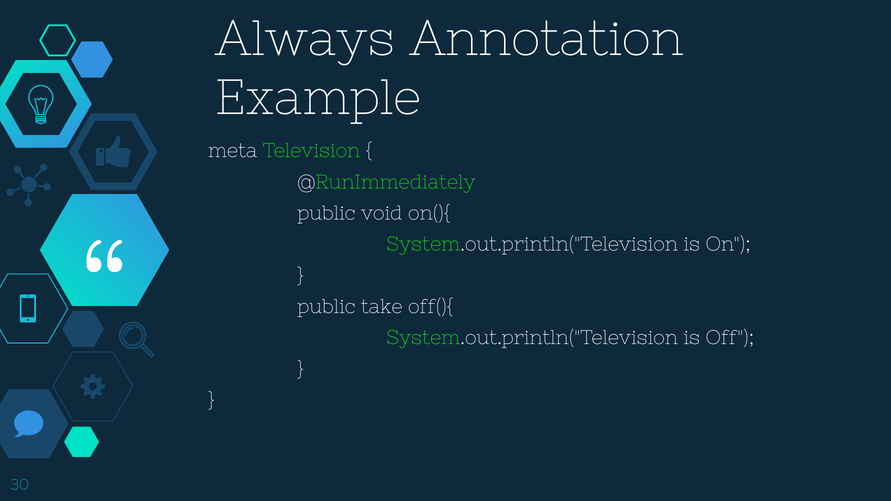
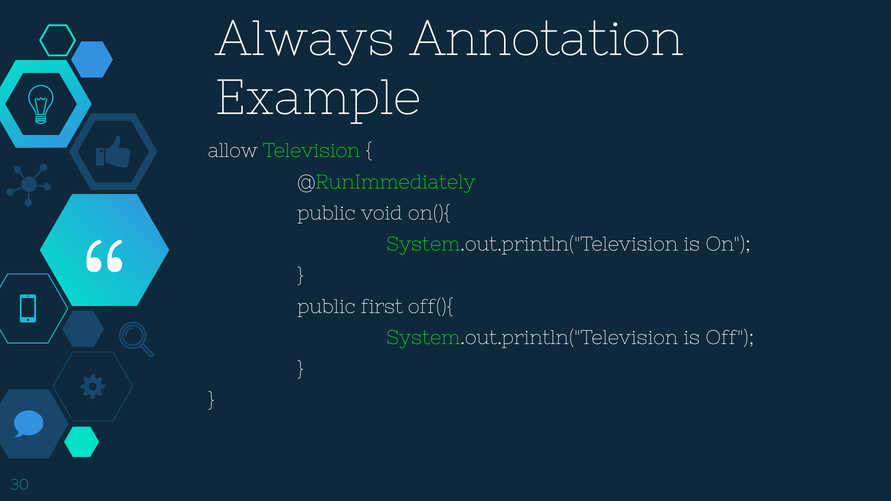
meta: meta -> allow
take: take -> first
